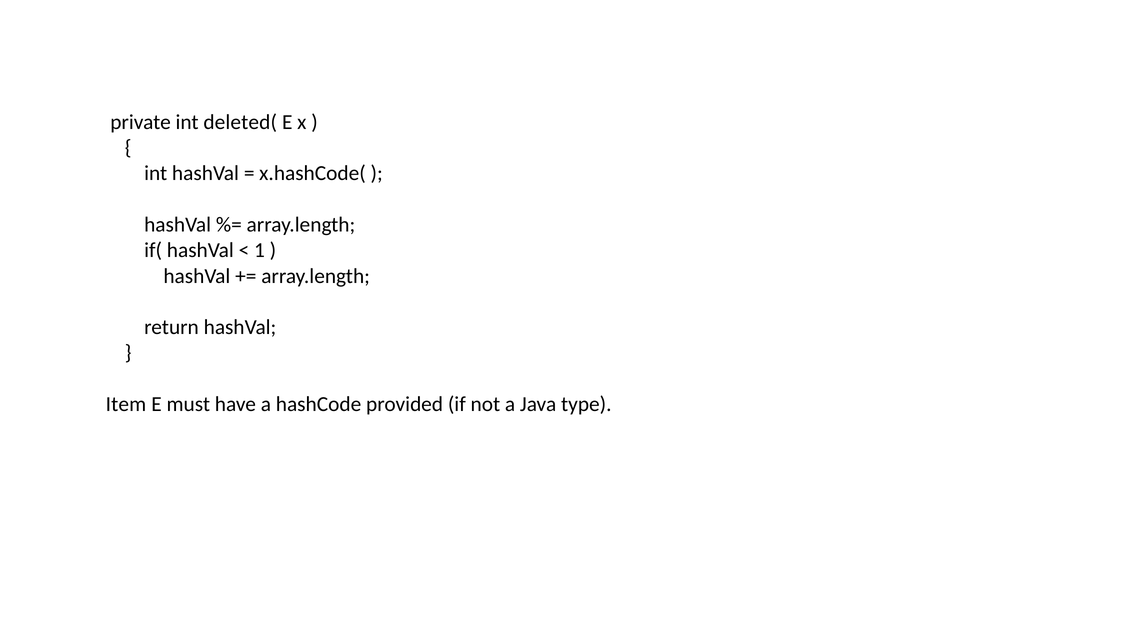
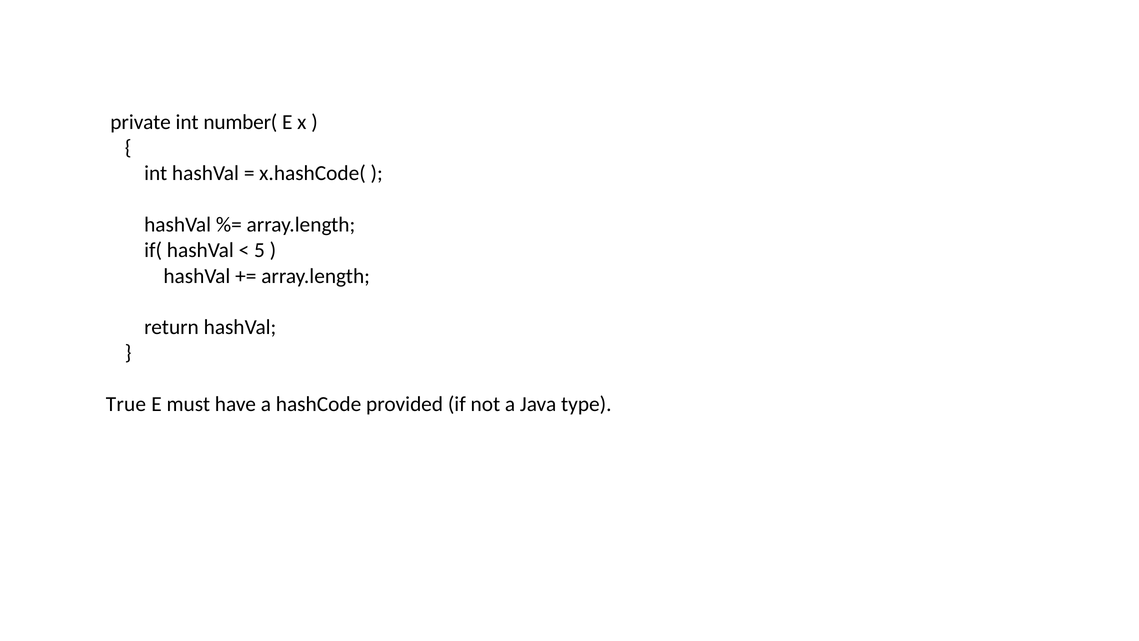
deleted(: deleted( -> number(
1: 1 -> 5
Item: Item -> True
